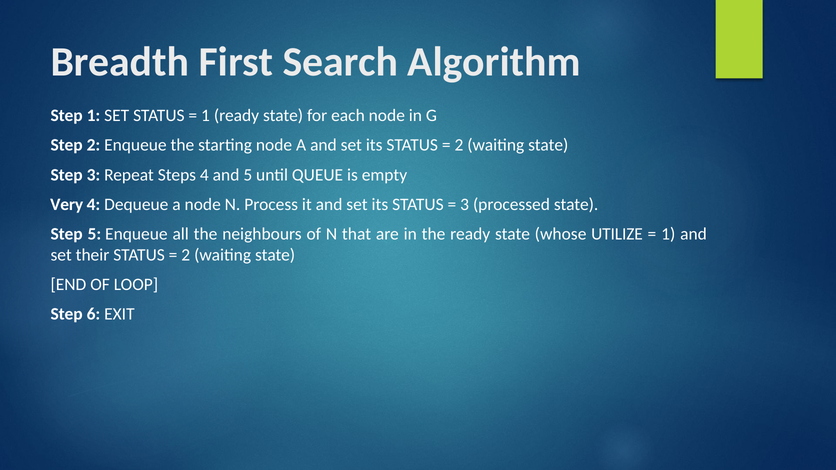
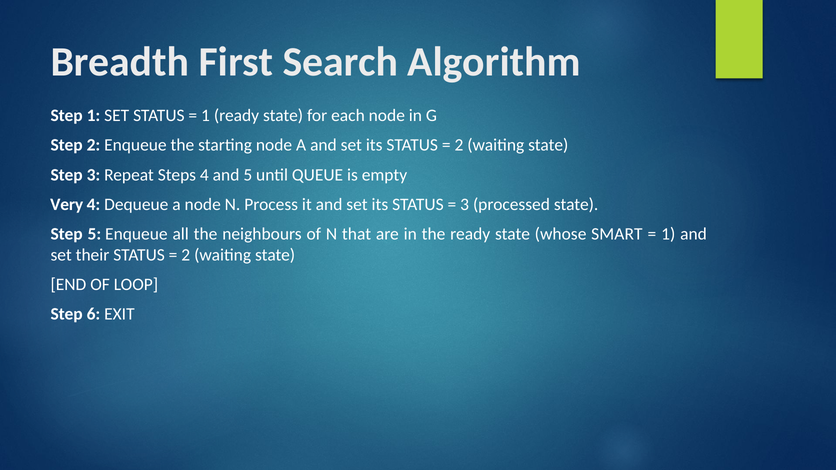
UTILIZE: UTILIZE -> SMART
